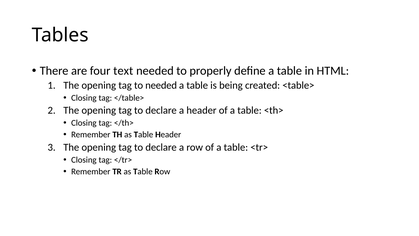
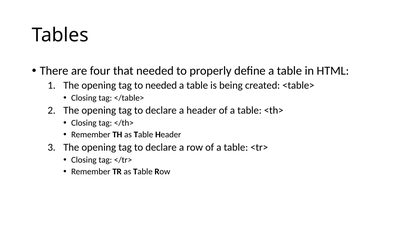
text: text -> that
